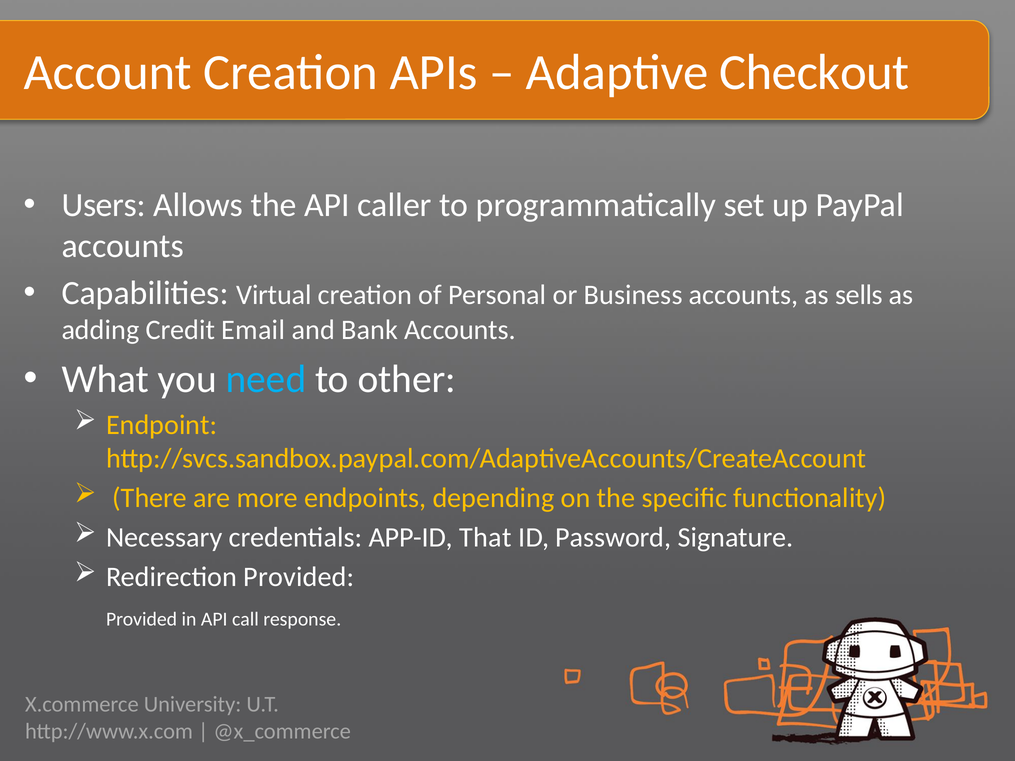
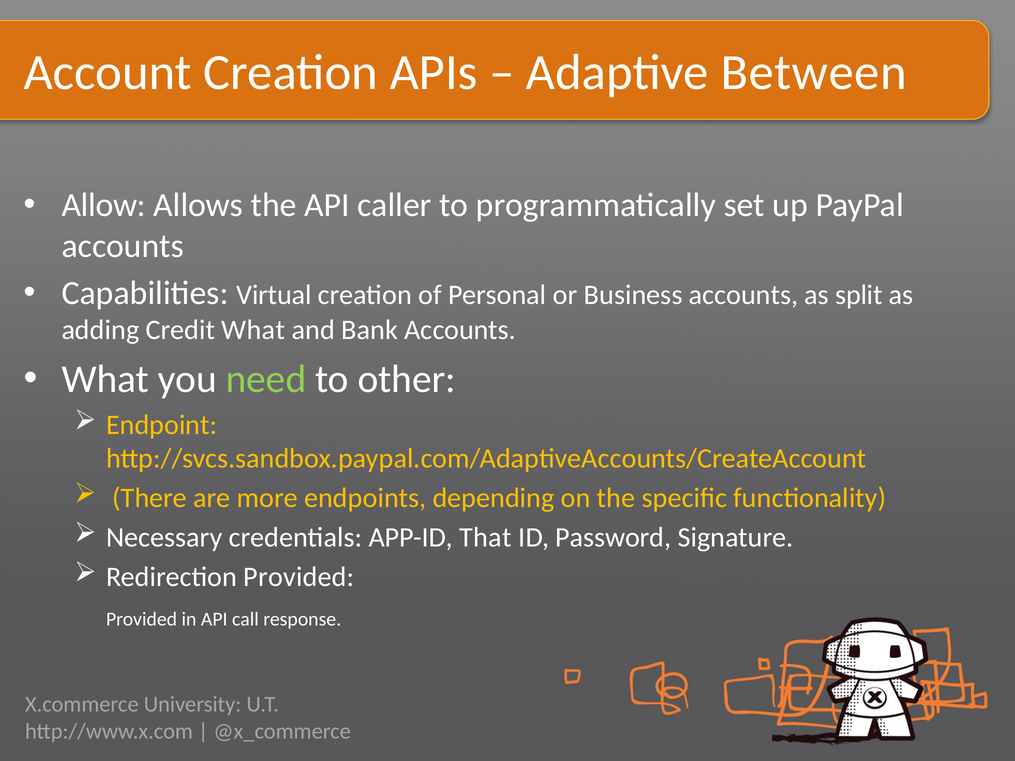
Checkout: Checkout -> Between
Users: Users -> Allow
sells: sells -> split
Credit Email: Email -> What
need colour: light blue -> light green
